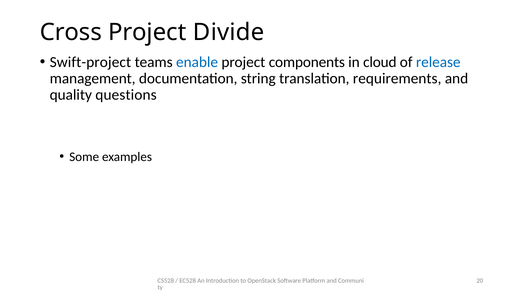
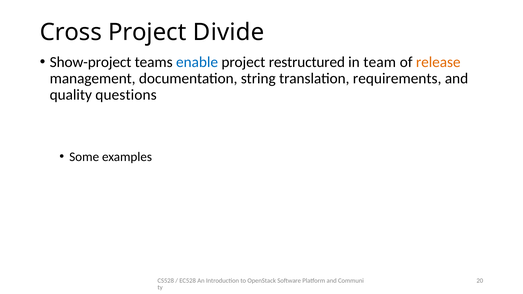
Swift-project: Swift-project -> Show-project
components: components -> restructured
cloud: cloud -> team
release colour: blue -> orange
